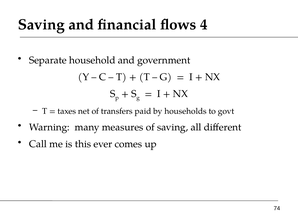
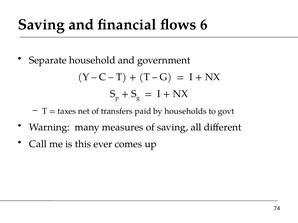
4: 4 -> 6
